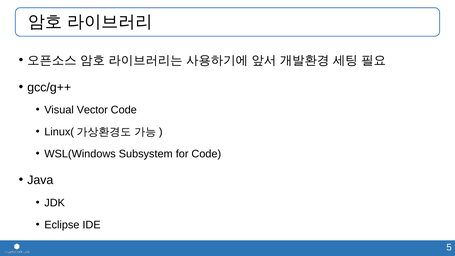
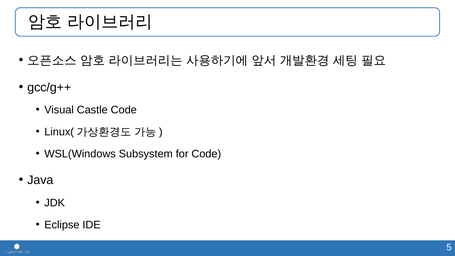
Vector: Vector -> Castle
